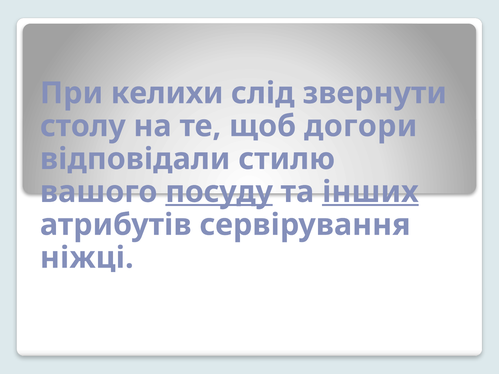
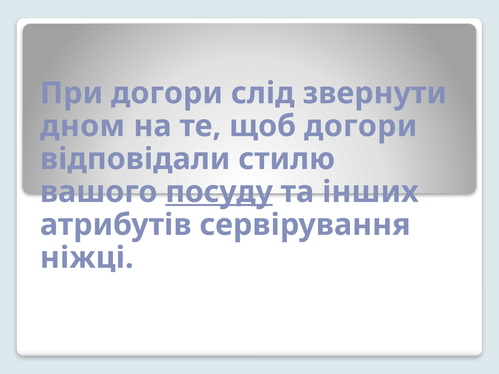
При келихи: келихи -> догори
столу: столу -> дном
інших underline: present -> none
